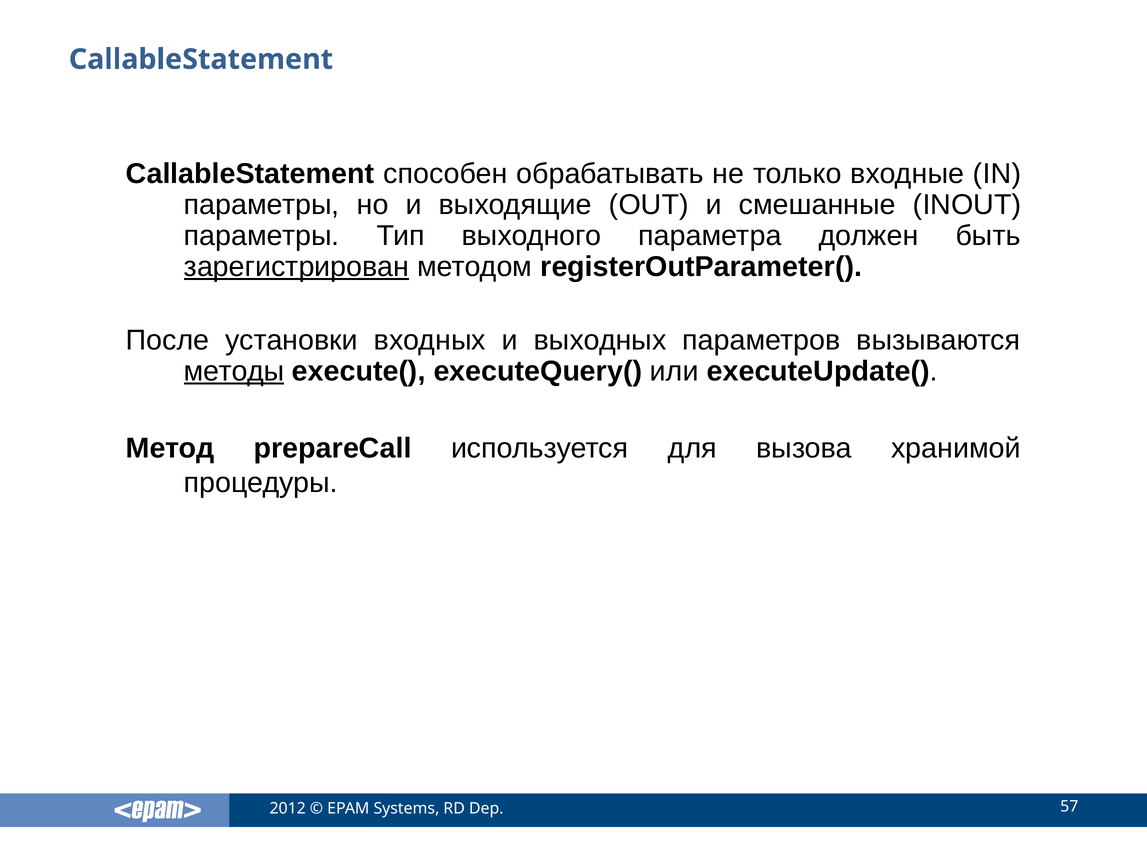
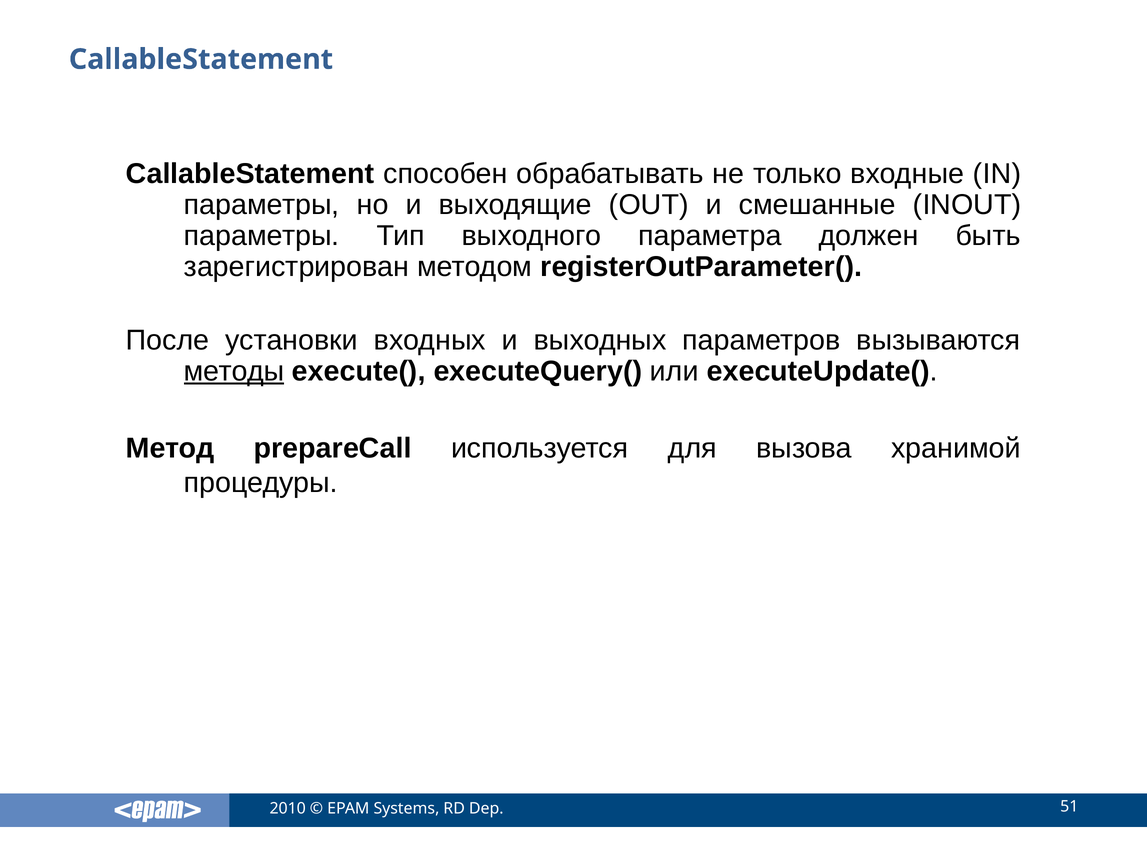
зарегистрирован underline: present -> none
2012: 2012 -> 2010
57: 57 -> 51
